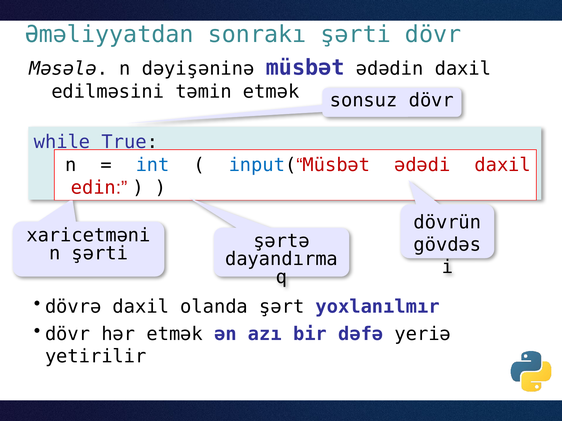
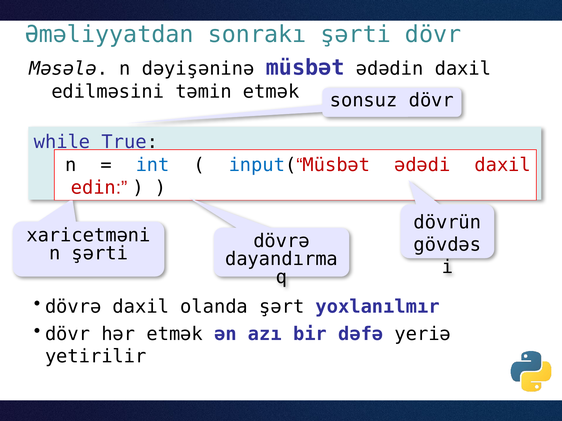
şərtə at (282, 241): şərtə -> dövrə
